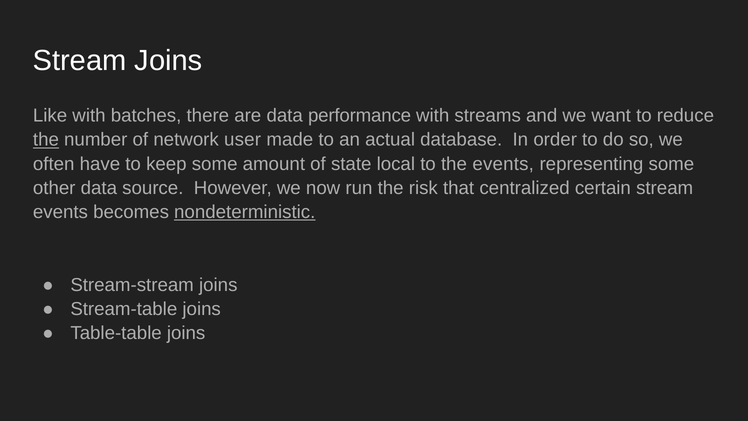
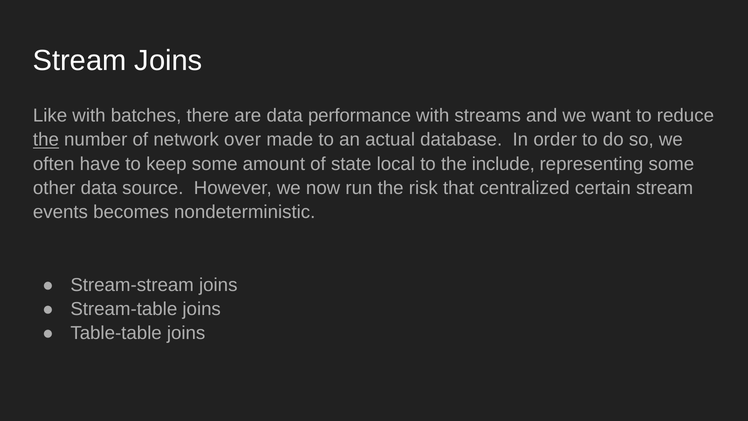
user: user -> over
the events: events -> include
nondeterministic underline: present -> none
